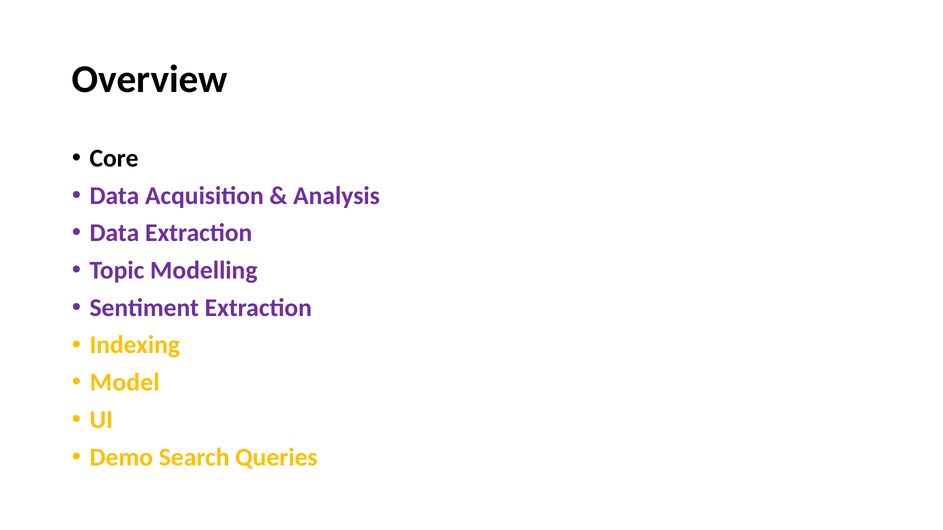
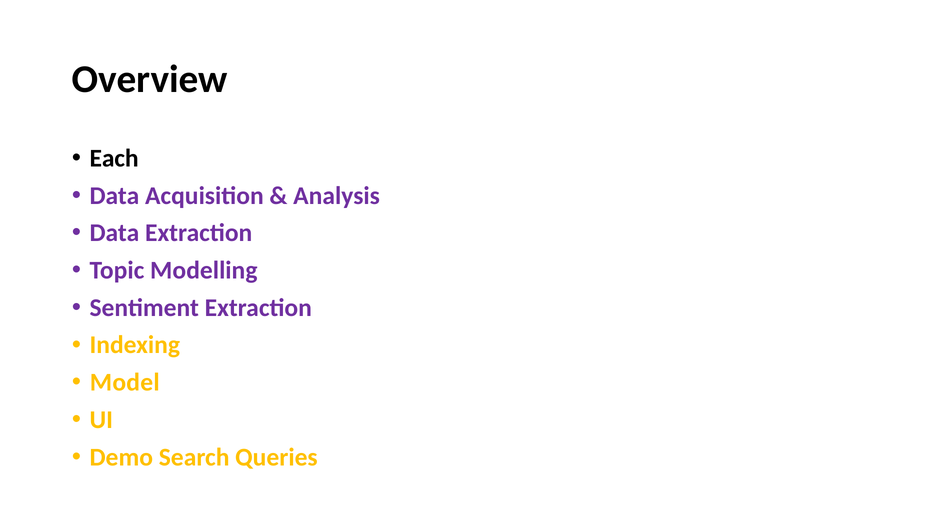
Core: Core -> Each
